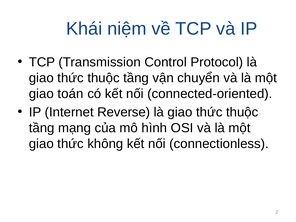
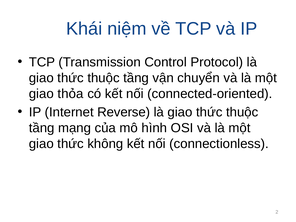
toán: toán -> thỏa
